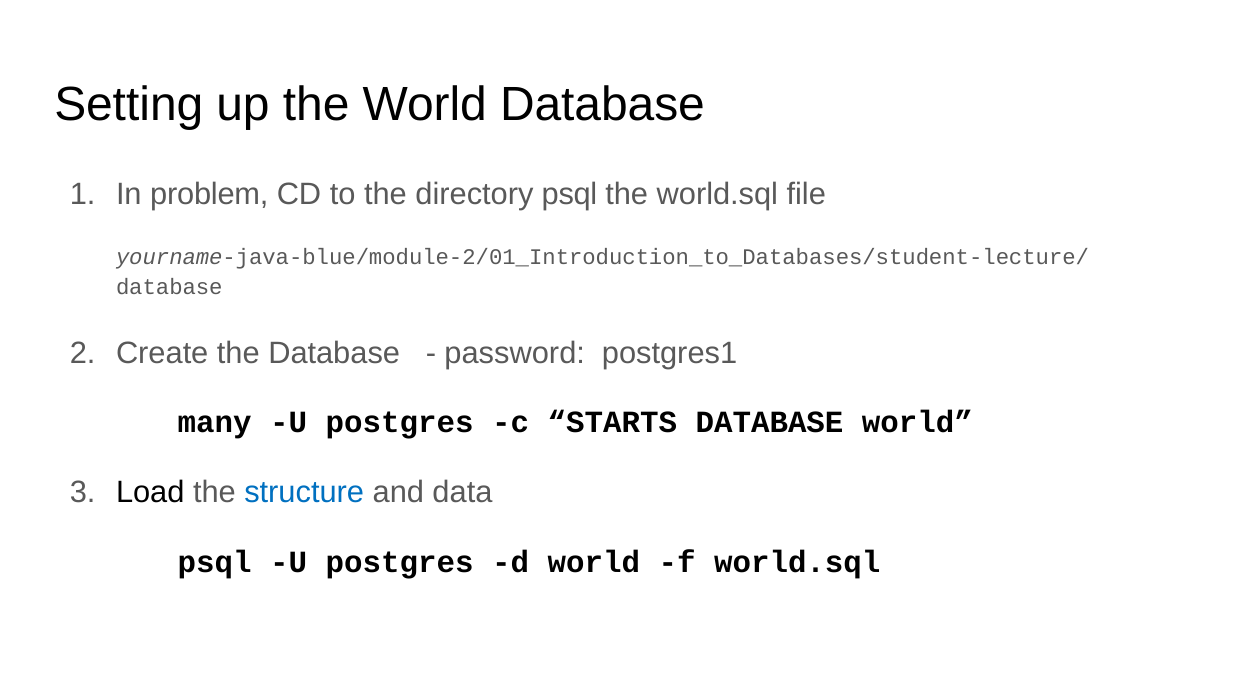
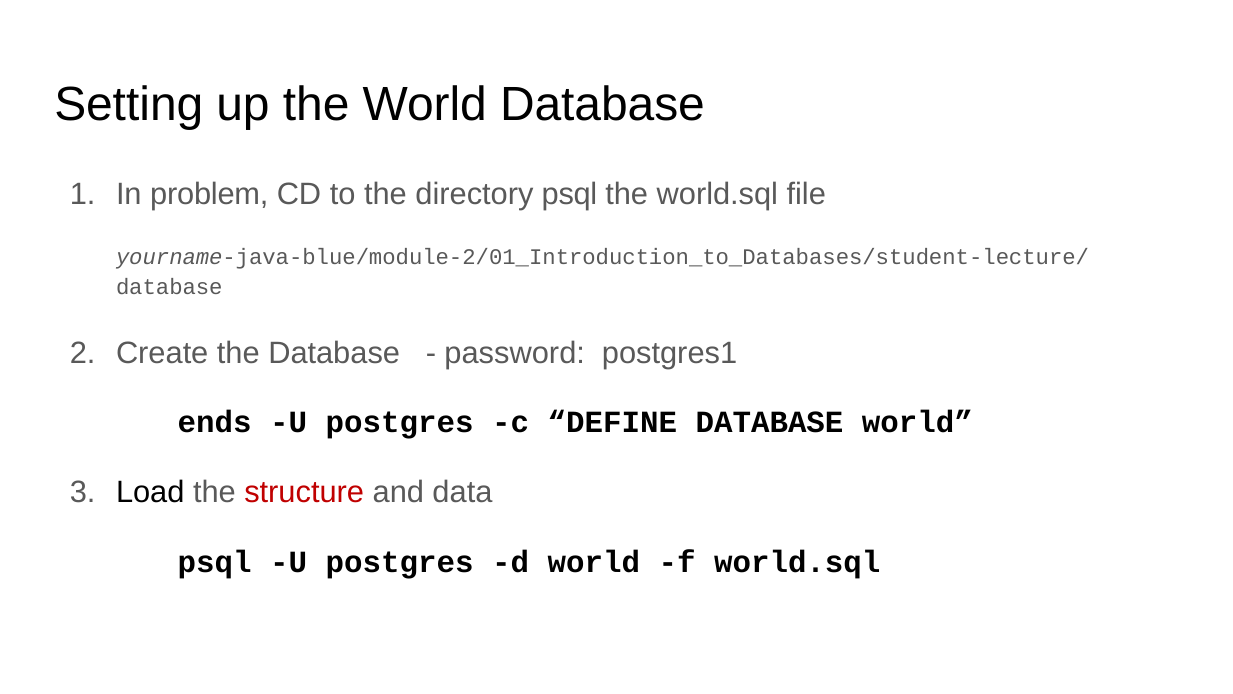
many: many -> ends
STARTS: STARTS -> DEFINE
structure colour: blue -> red
